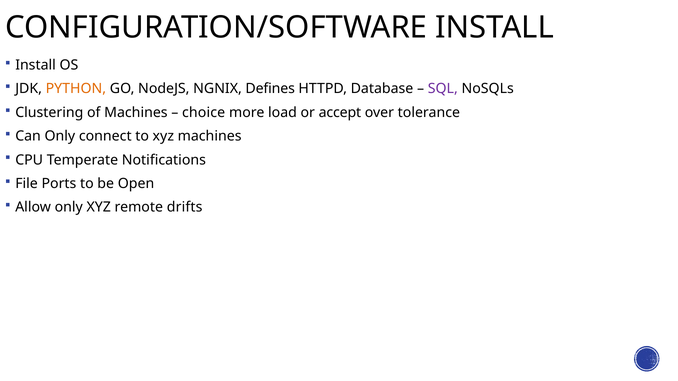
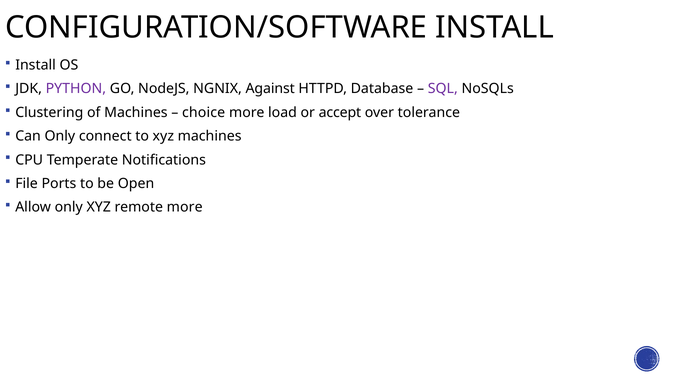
PYTHON colour: orange -> purple
Defines: Defines -> Against
remote drifts: drifts -> more
